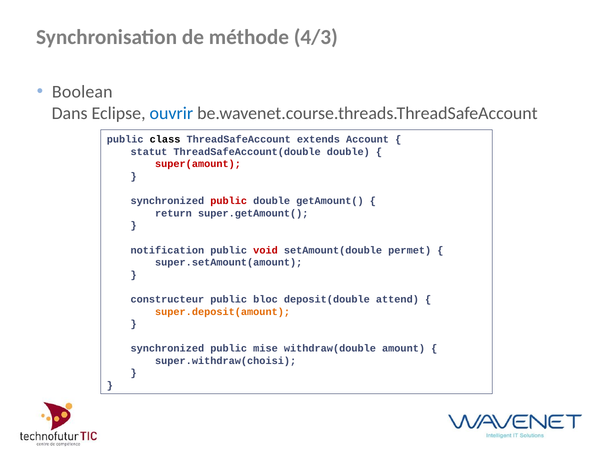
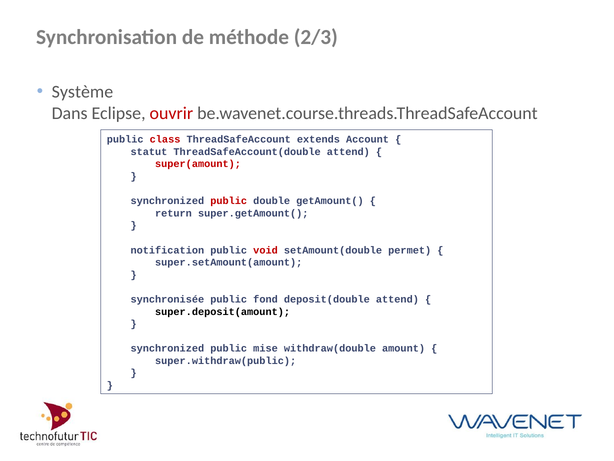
4/3: 4/3 -> 2/3
Boolean: Boolean -> Système
ouvrir colour: blue -> red
class colour: black -> red
ThreadSafeAccount(double double: double -> attend
constructeur: constructeur -> synchronisée
bloc: bloc -> fond
super.deposit(amount colour: orange -> black
super.withdraw(choisi: super.withdraw(choisi -> super.withdraw(public
